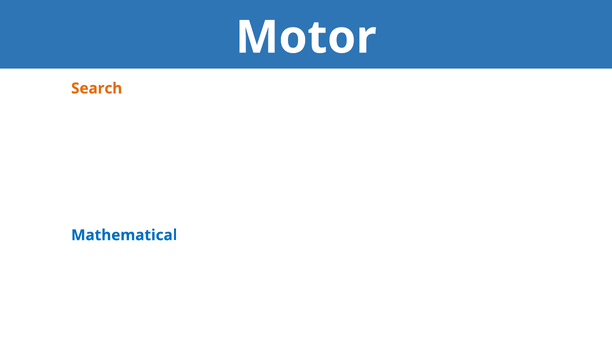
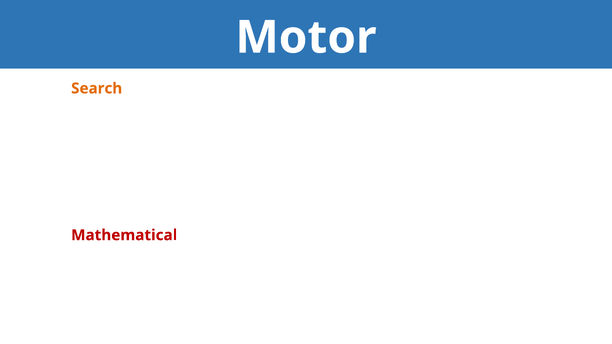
Mathematical colour: blue -> red
